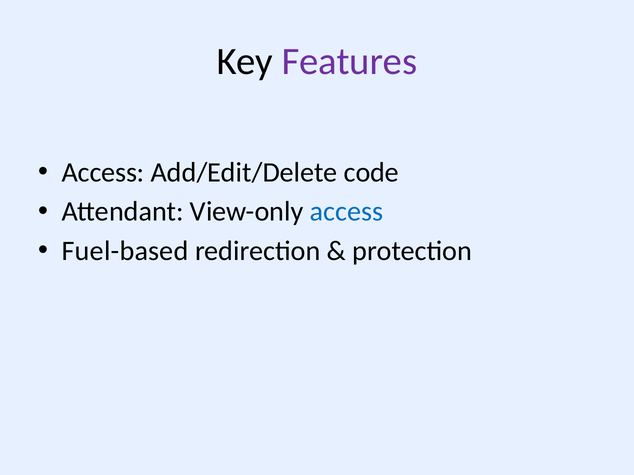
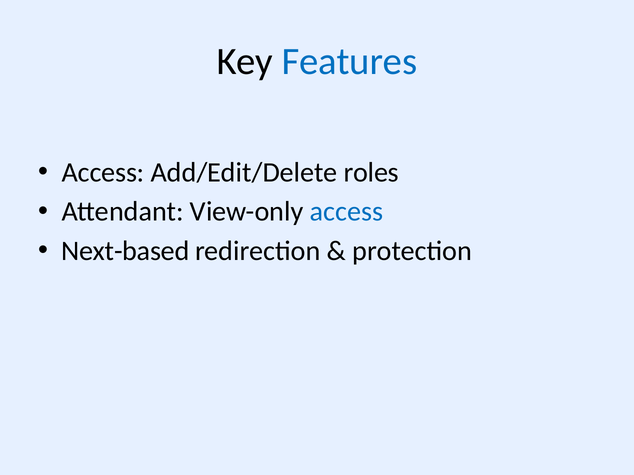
Features colour: purple -> blue
code: code -> roles
Fuel-based: Fuel-based -> Next-based
